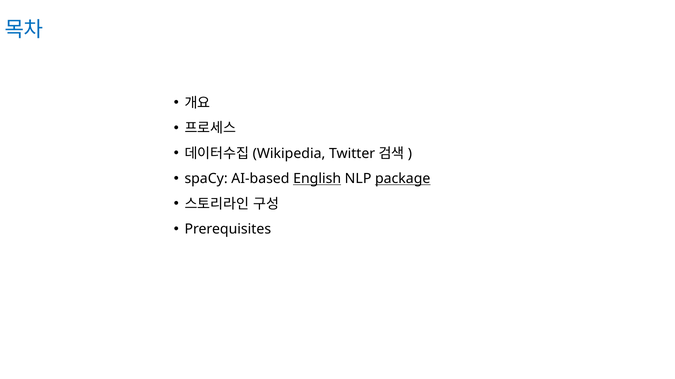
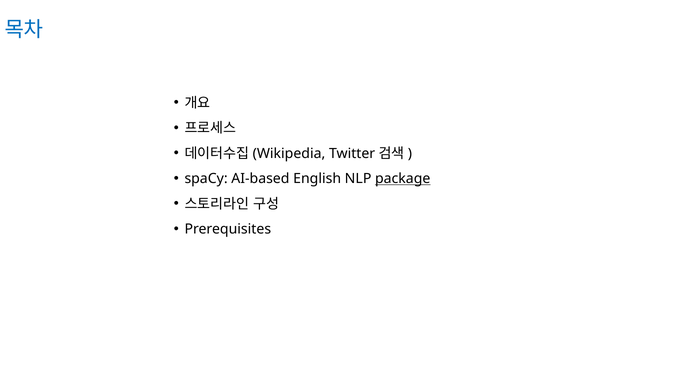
English underline: present -> none
